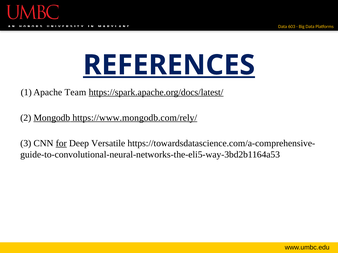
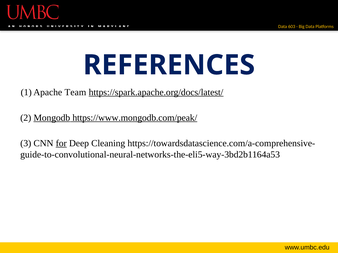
REFERENCES underline: present -> none
https://www.mongodb.com/rely/: https://www.mongodb.com/rely/ -> https://www.mongodb.com/peak/
Versatile: Versatile -> Cleaning
